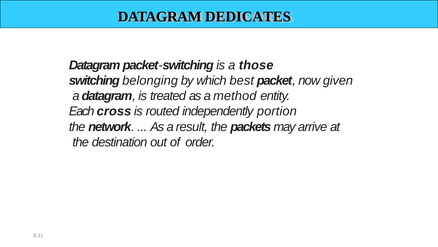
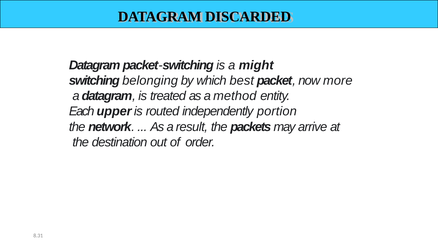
DEDICATES: DEDICATES -> DISCARDED
those: those -> might
given: given -> more
cross: cross -> upper
